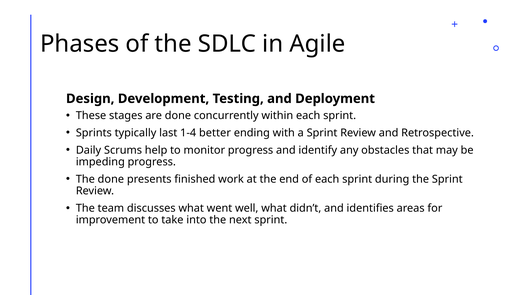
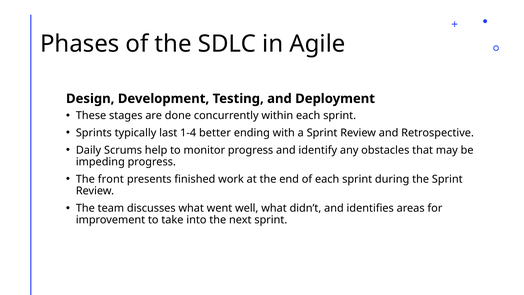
The done: done -> front
